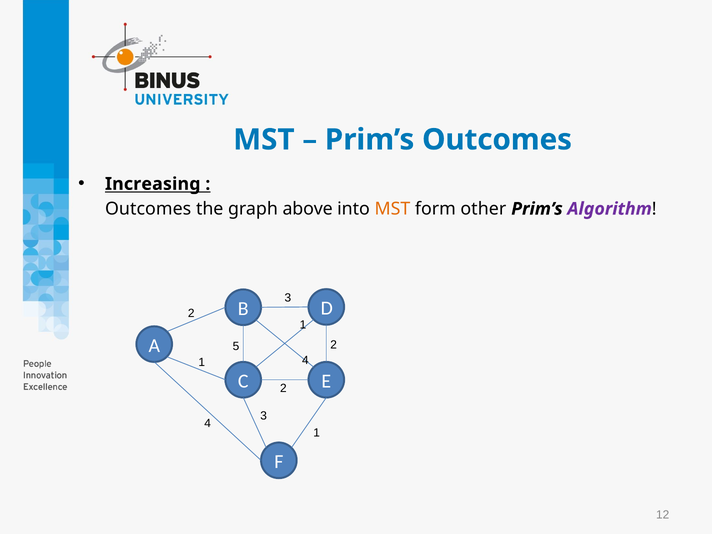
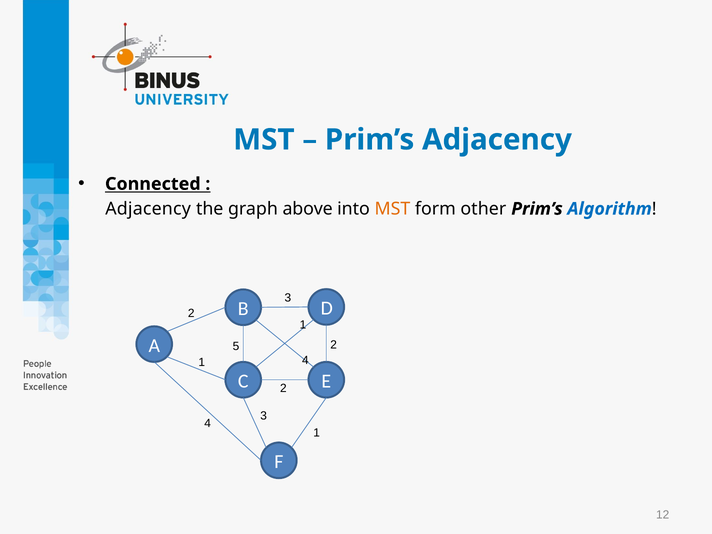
Prim’s Outcomes: Outcomes -> Adjacency
Increasing: Increasing -> Connected
Outcomes at (148, 209): Outcomes -> Adjacency
Algorithm colour: purple -> blue
